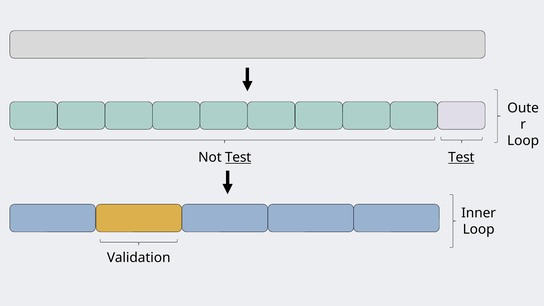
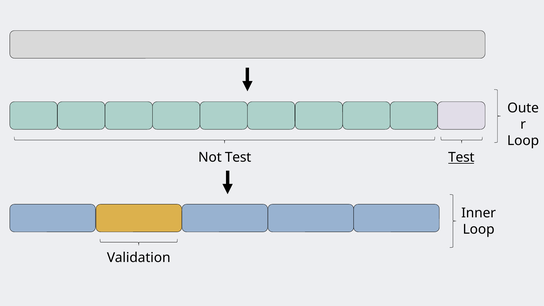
Test at (238, 157) underline: present -> none
